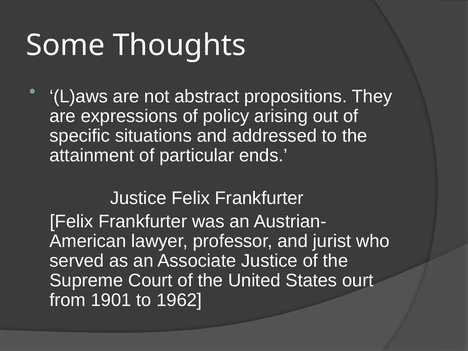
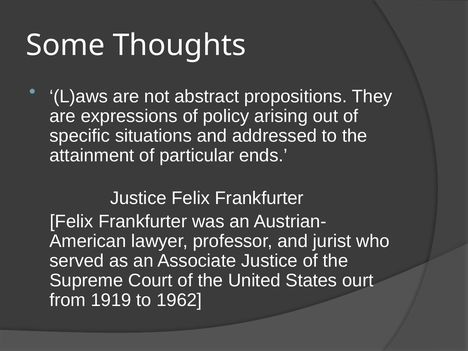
1901: 1901 -> 1919
